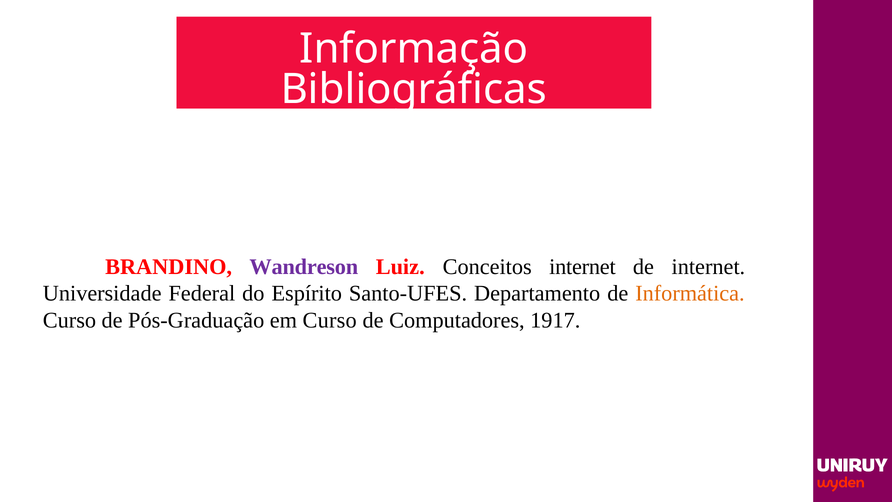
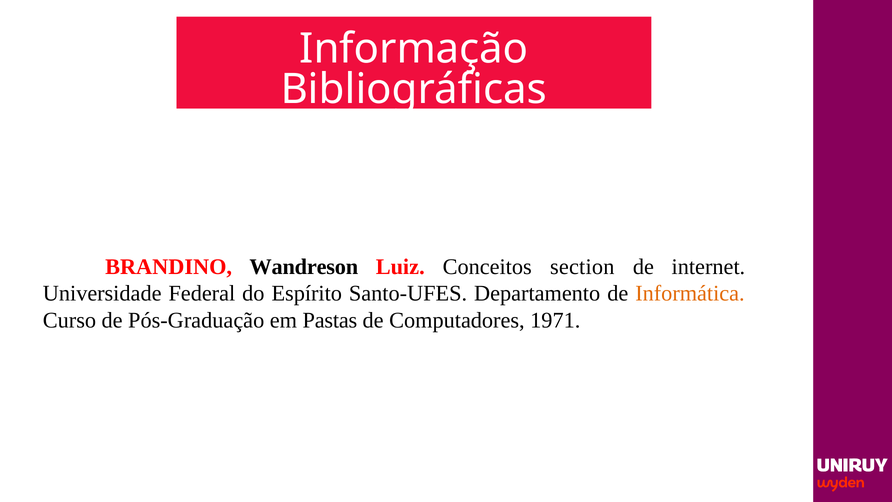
Wandreson colour: purple -> black
Conceitos internet: internet -> section
em Curso: Curso -> Pastas
1917: 1917 -> 1971
